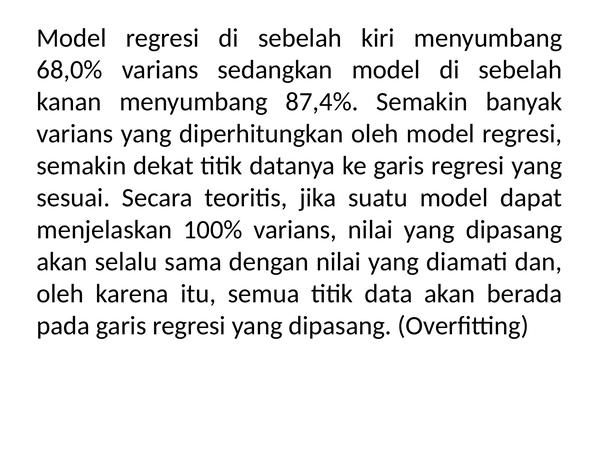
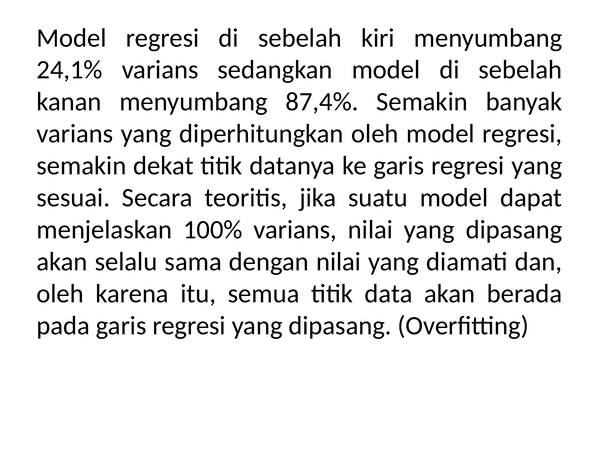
68,0%: 68,0% -> 24,1%
